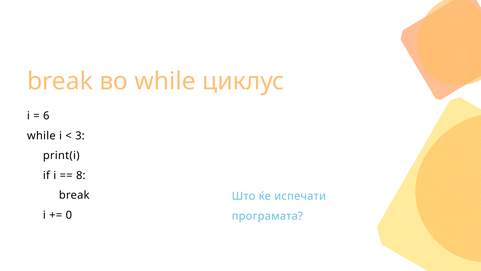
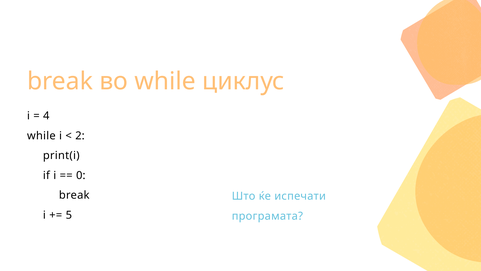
6: 6 -> 4
3: 3 -> 2
8: 8 -> 0
0: 0 -> 5
